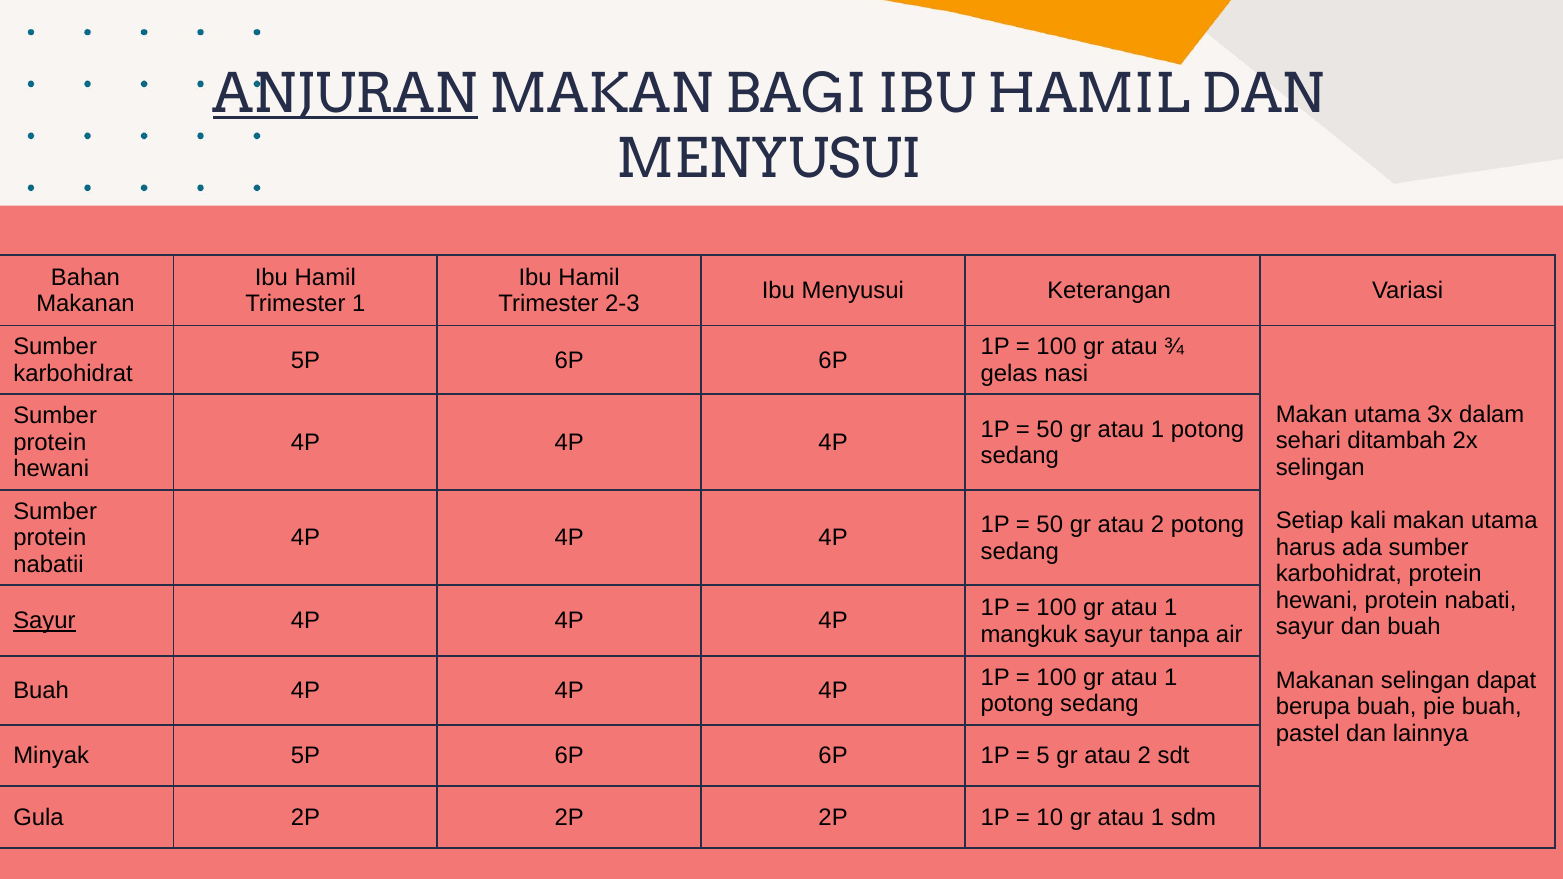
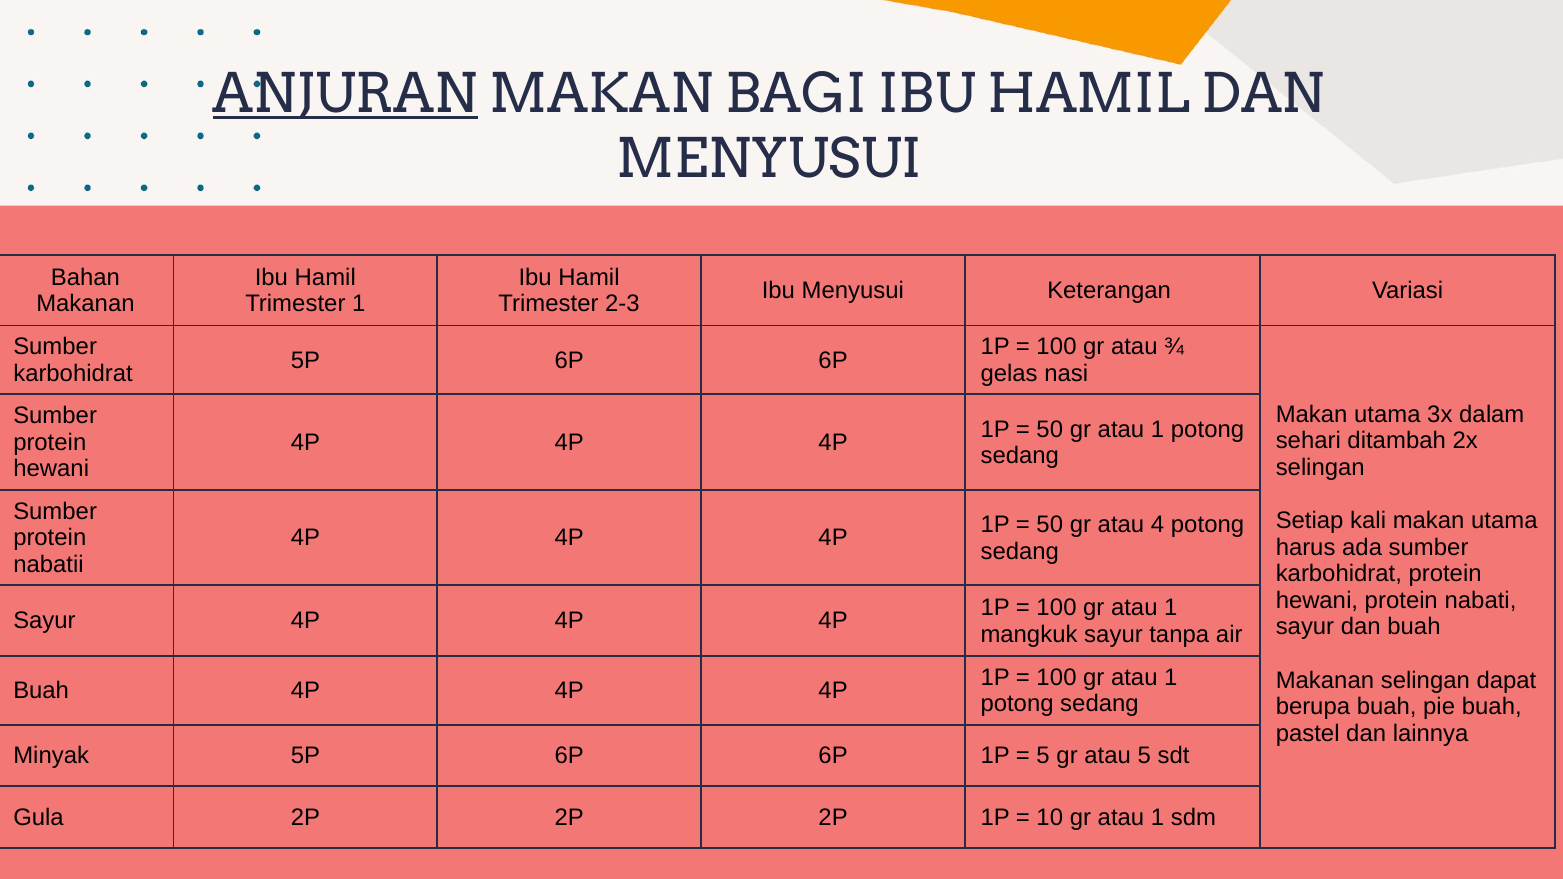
50 gr atau 2: 2 -> 4
Sayur at (44, 621) underline: present -> none
5 gr atau 2: 2 -> 5
